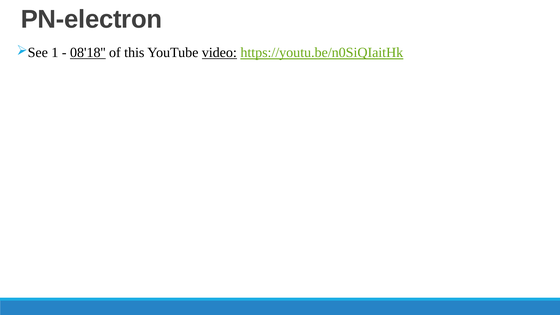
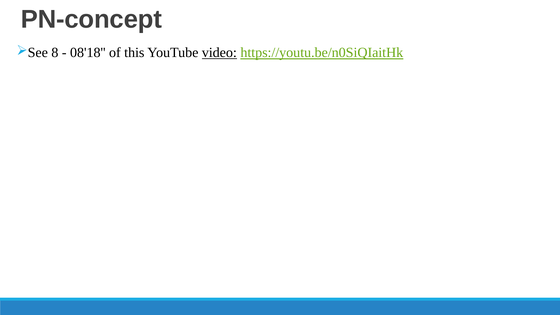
PN-electron: PN-electron -> PN-concept
1: 1 -> 8
08'18 underline: present -> none
